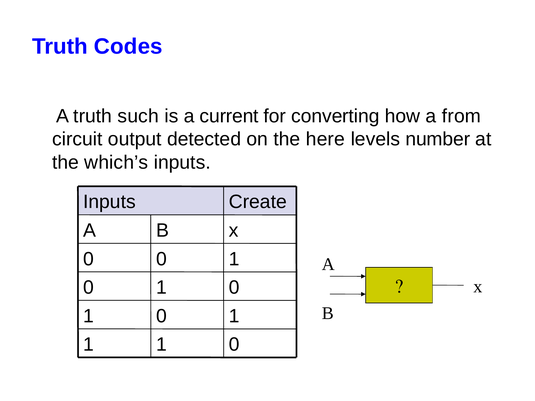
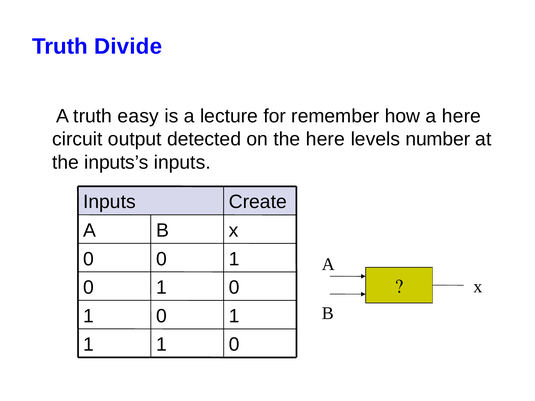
Codes: Codes -> Divide
such: such -> easy
current: current -> lecture
converting: converting -> remember
a from: from -> here
which’s: which’s -> inputs’s
